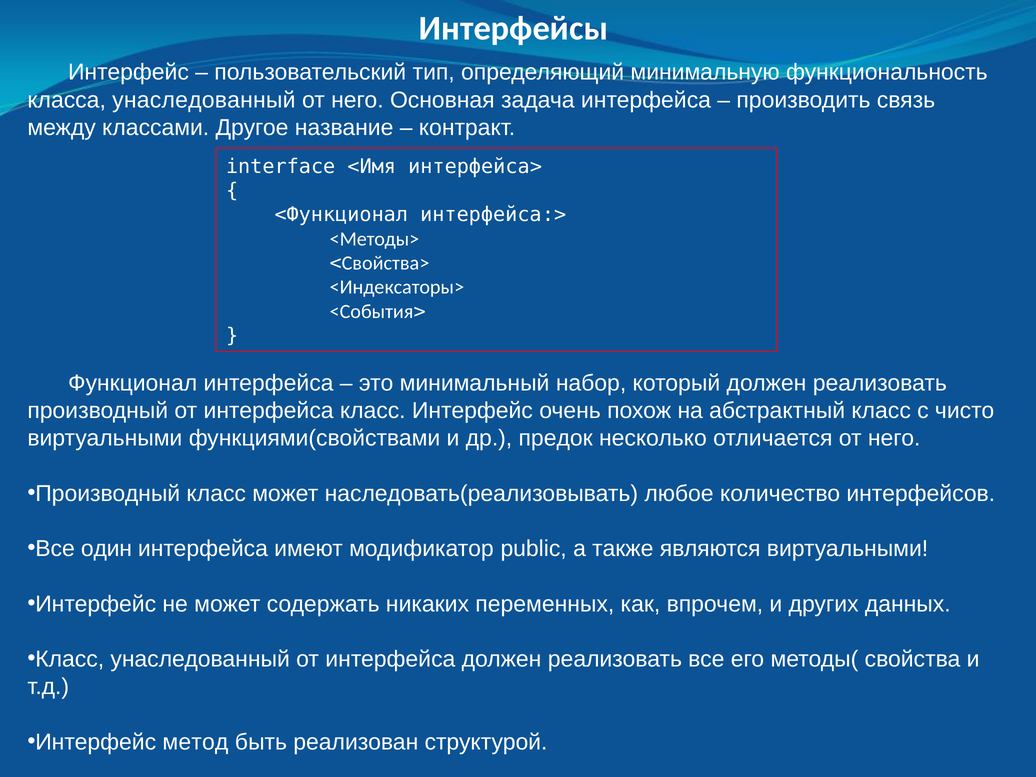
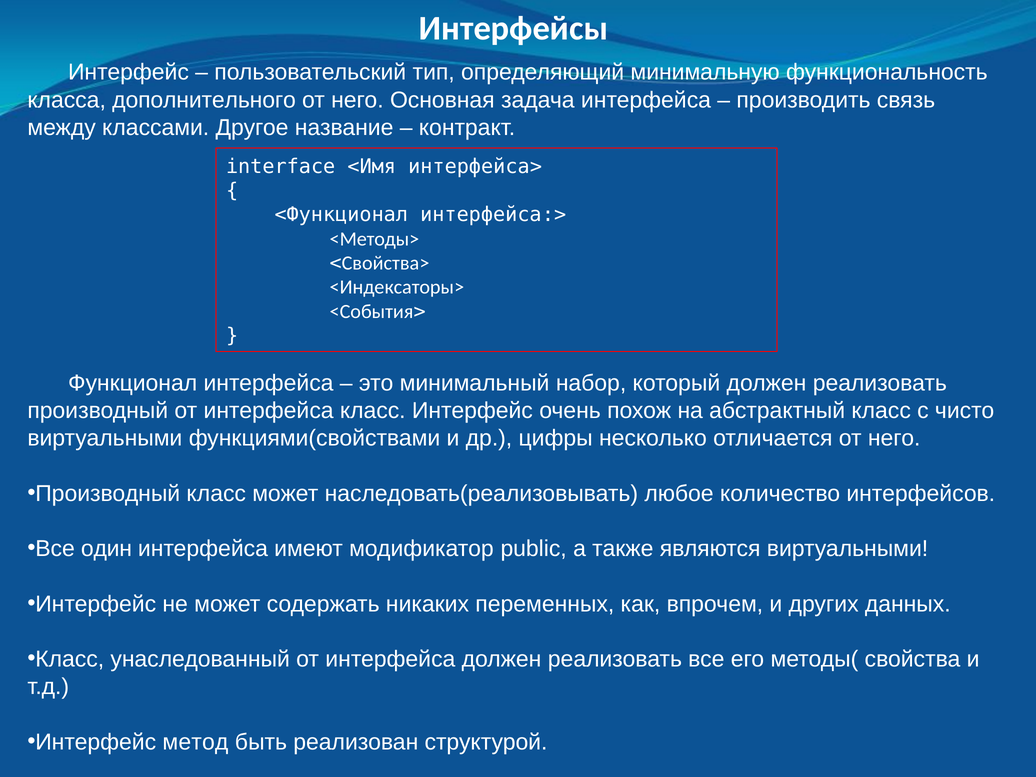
класса унаследованный: унаследованный -> дополнительного
предок: предок -> цифры
